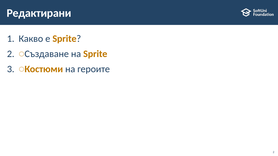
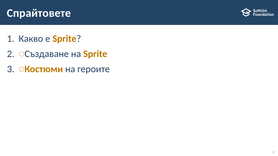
Редактирани: Редактирани -> Спрайтовете
